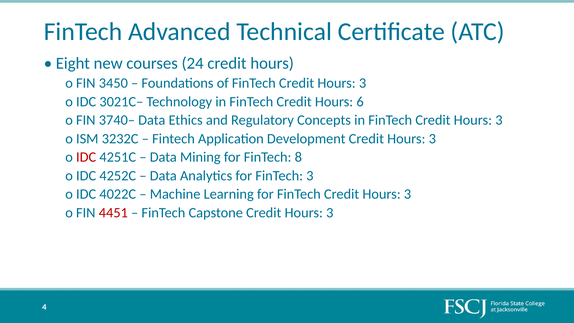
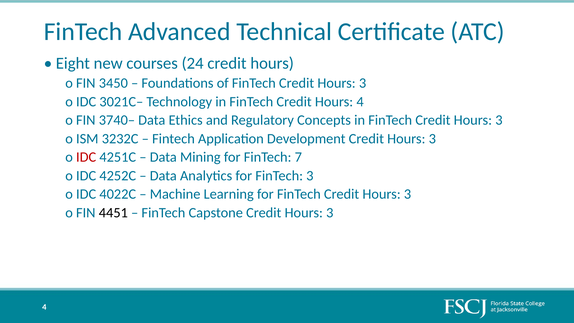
Hours 6: 6 -> 4
8: 8 -> 7
4451 colour: red -> black
